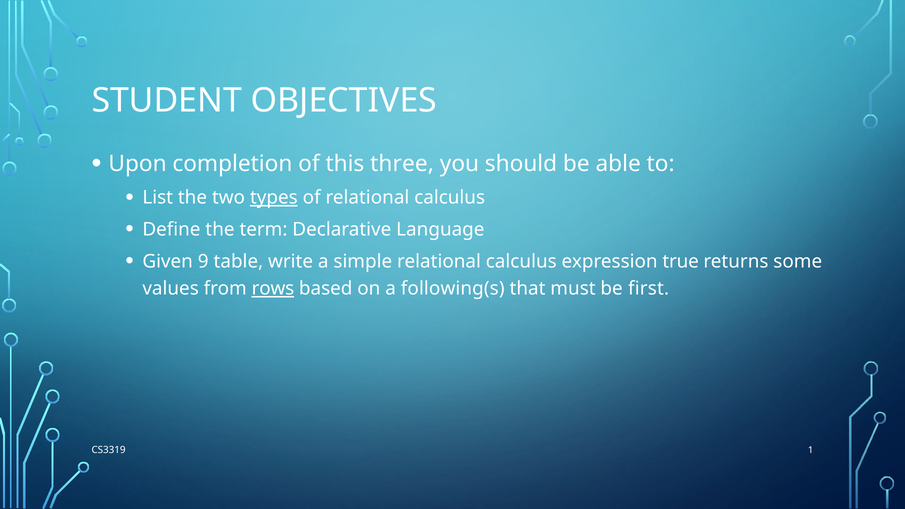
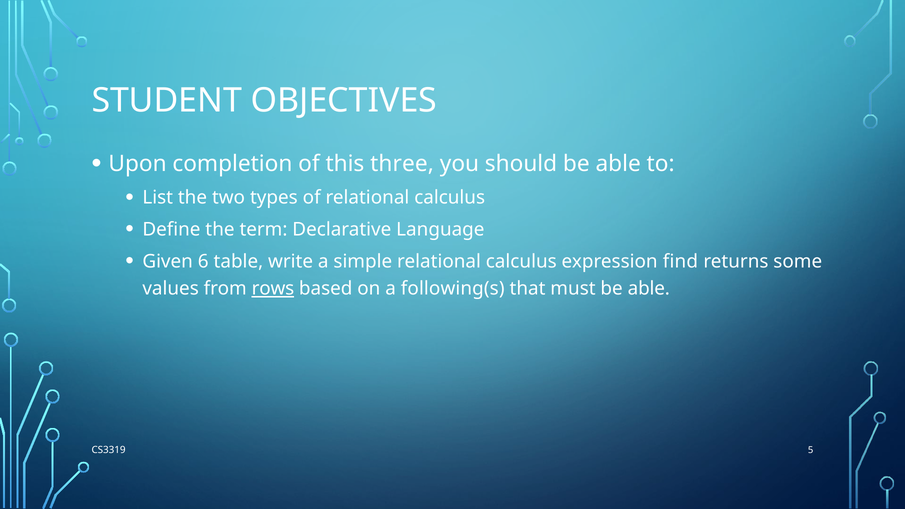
types underline: present -> none
9: 9 -> 6
true: true -> find
must be first: first -> able
1: 1 -> 5
